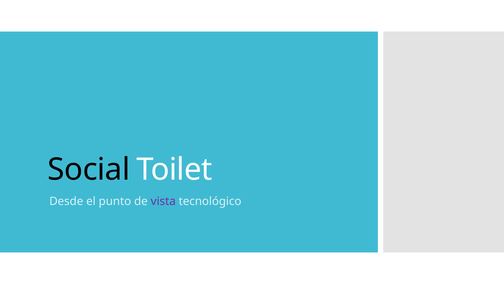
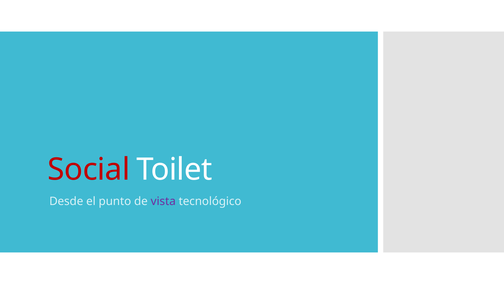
Social colour: black -> red
